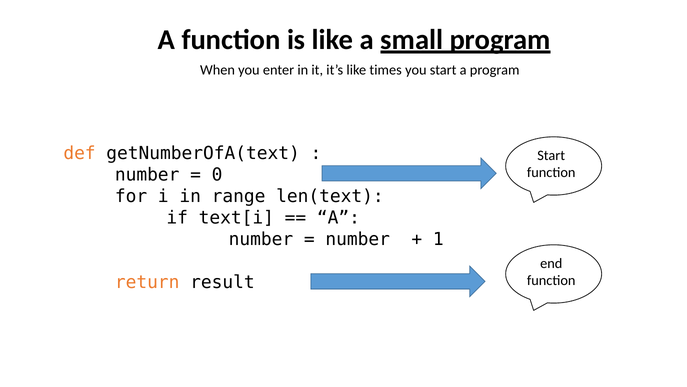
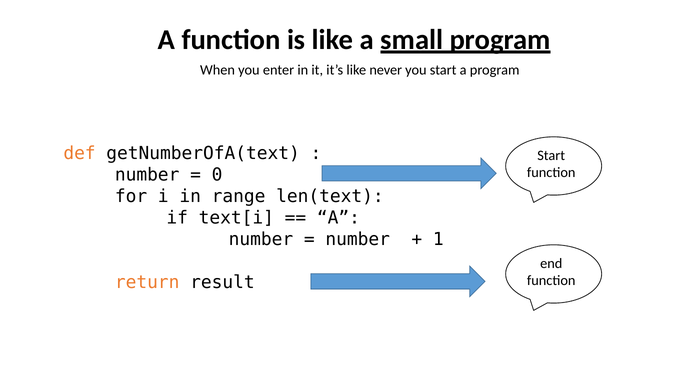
times: times -> never
